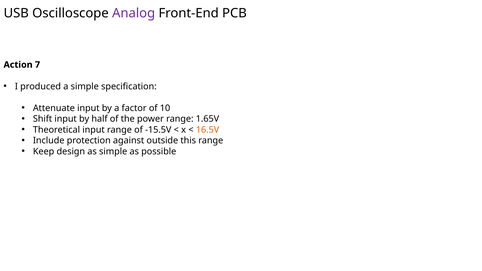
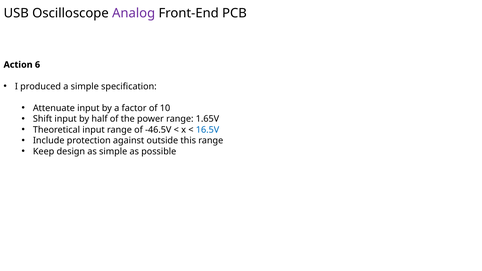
7: 7 -> 6
-15.5V: -15.5V -> -46.5V
16.5V colour: orange -> blue
